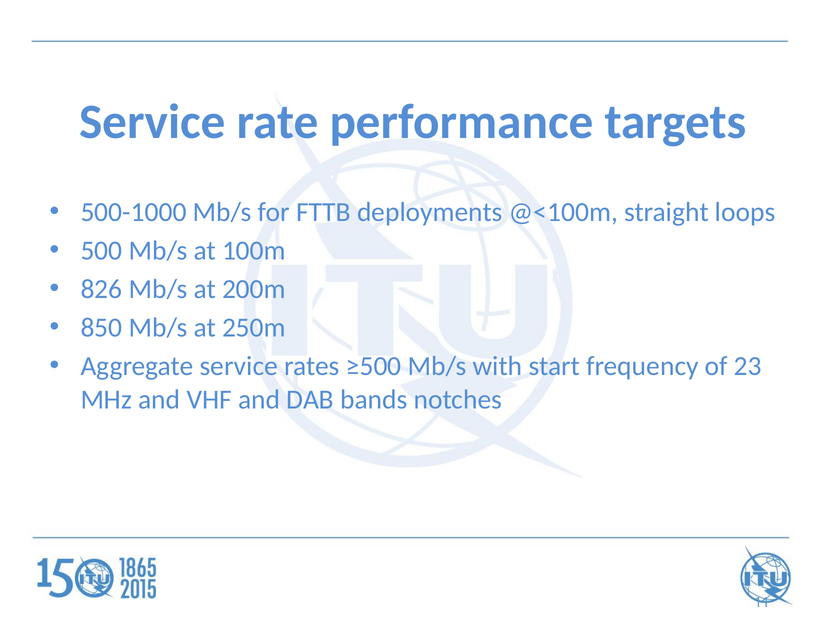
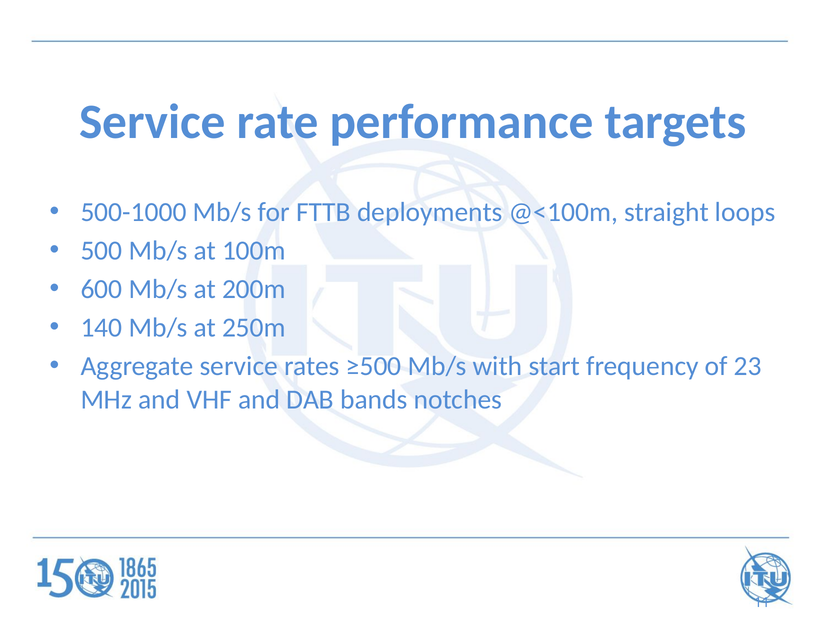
826: 826 -> 600
850: 850 -> 140
